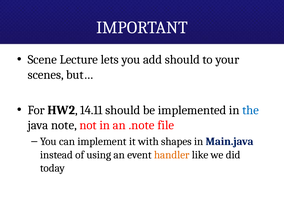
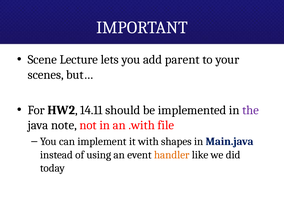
add should: should -> parent
the colour: blue -> purple
.note: .note -> .with
